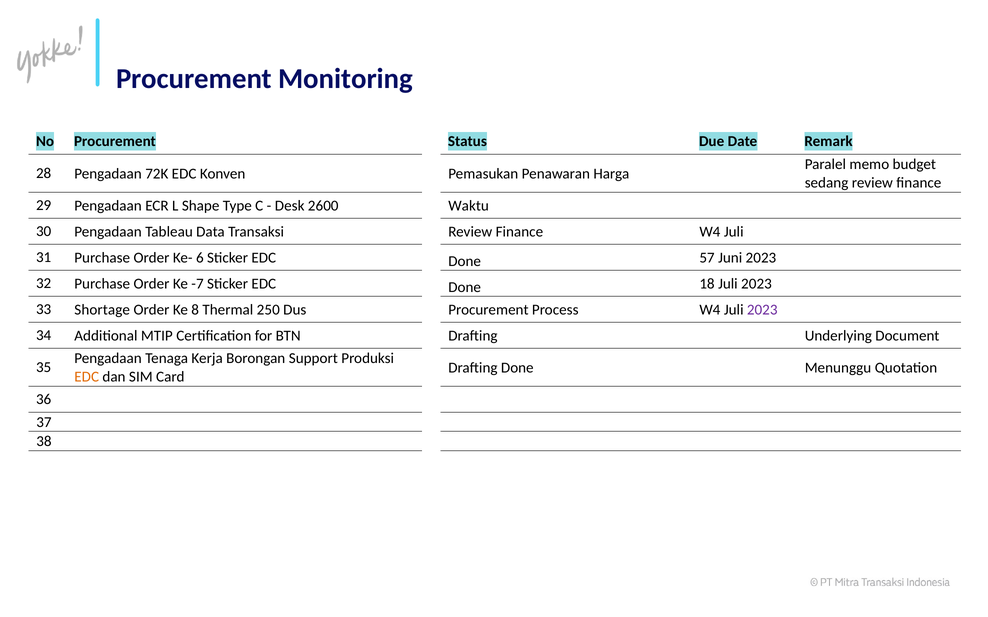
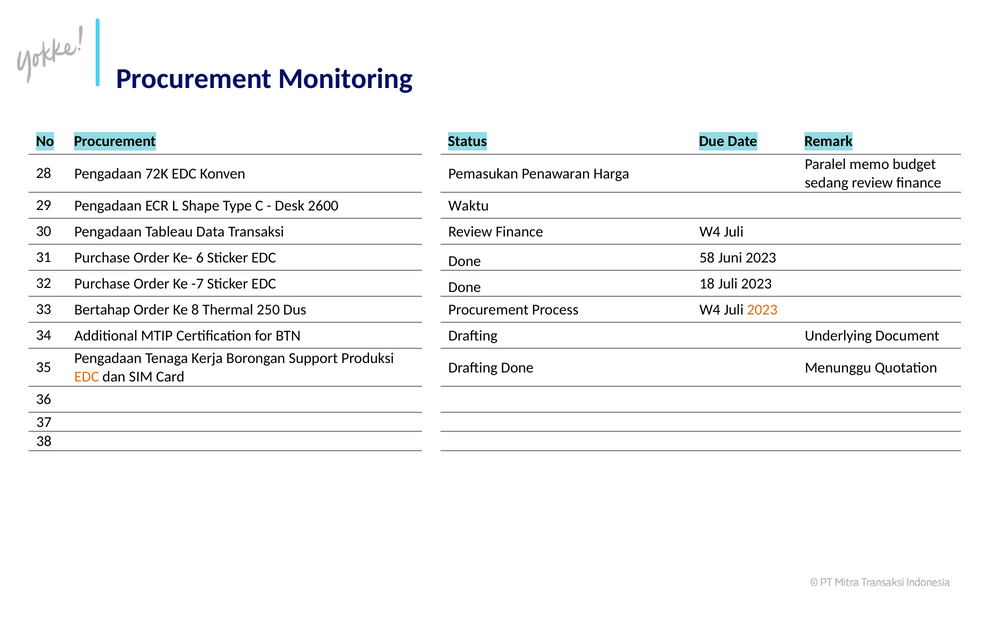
57: 57 -> 58
Shortage: Shortage -> Bertahap
2023 at (762, 310) colour: purple -> orange
